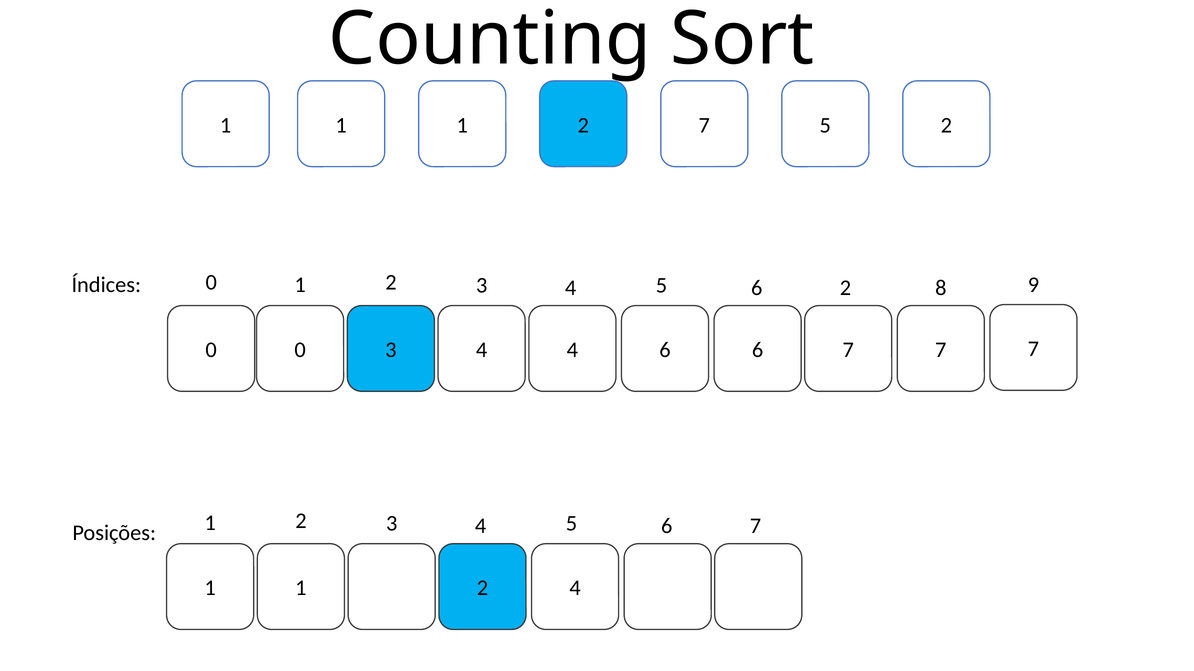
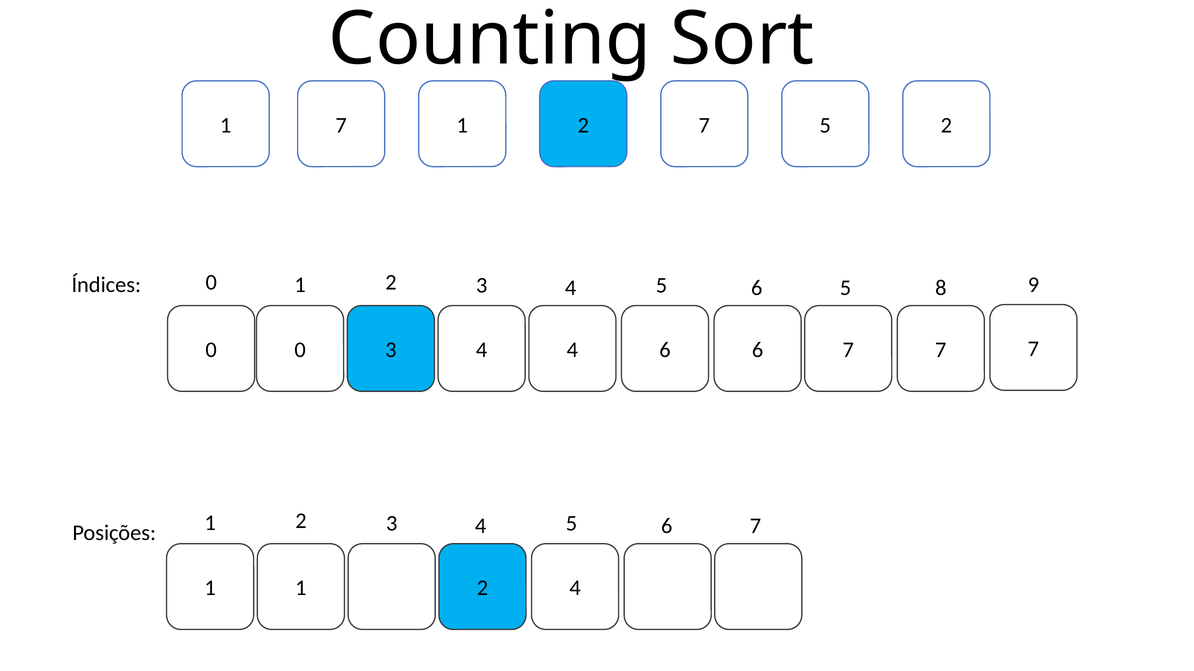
1 at (341, 125): 1 -> 7
6 2: 2 -> 5
